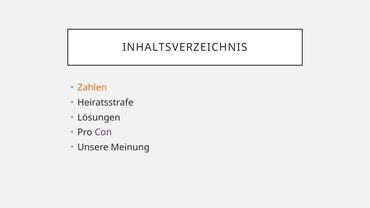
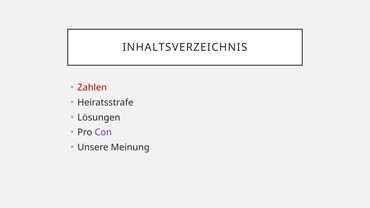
Zahlen colour: orange -> red
